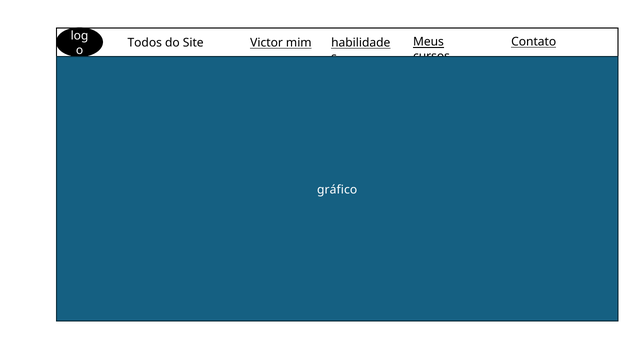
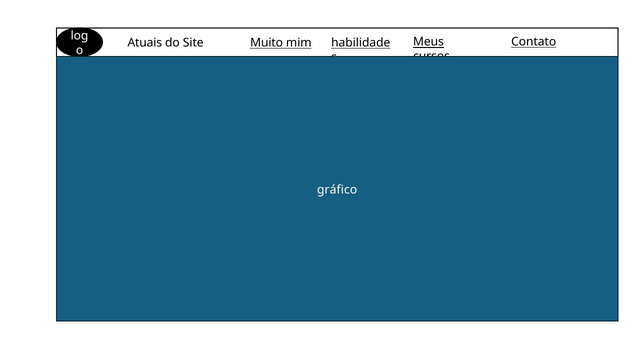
Todos: Todos -> Atuais
Victor: Victor -> Muito
